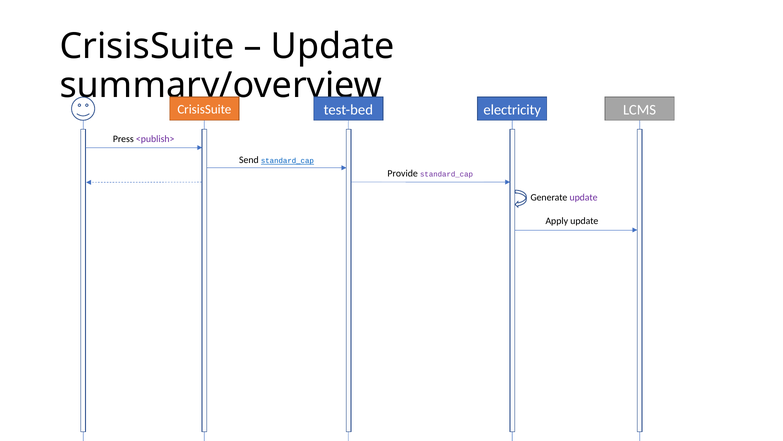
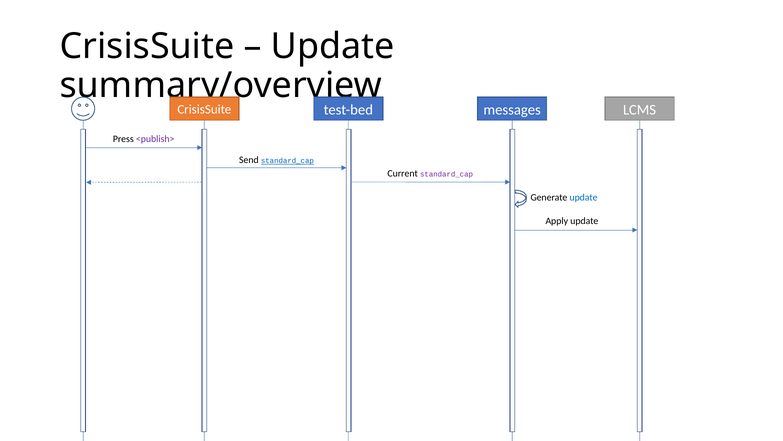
electricity: electricity -> messages
Provide: Provide -> Current
update at (584, 197) colour: purple -> blue
